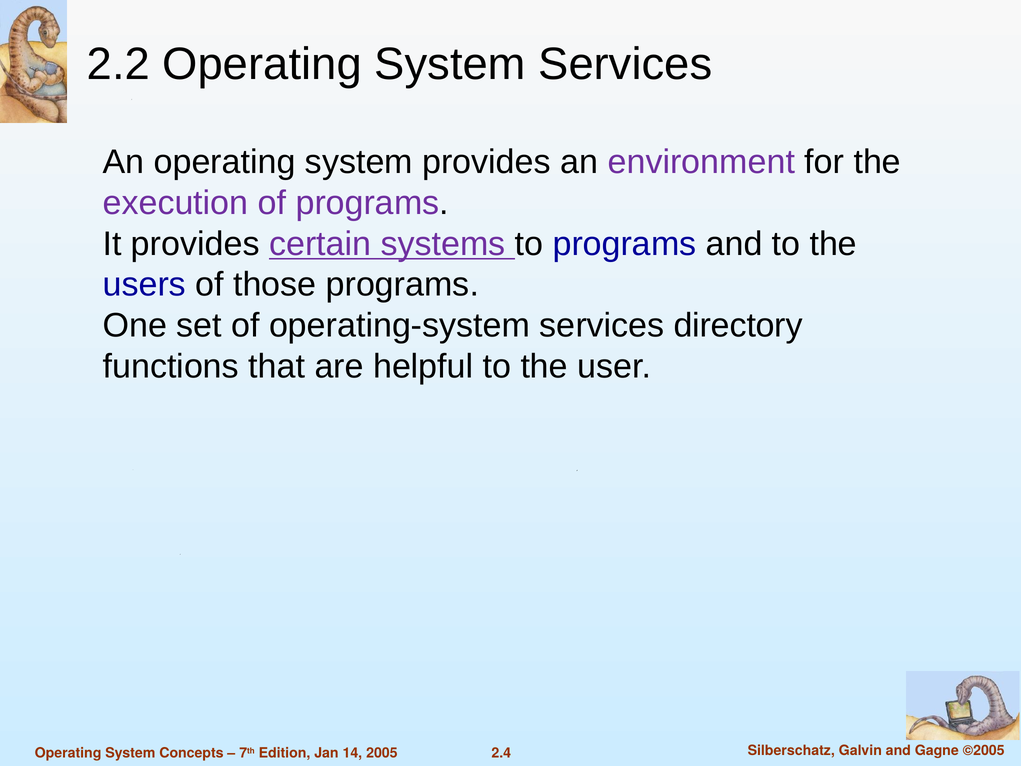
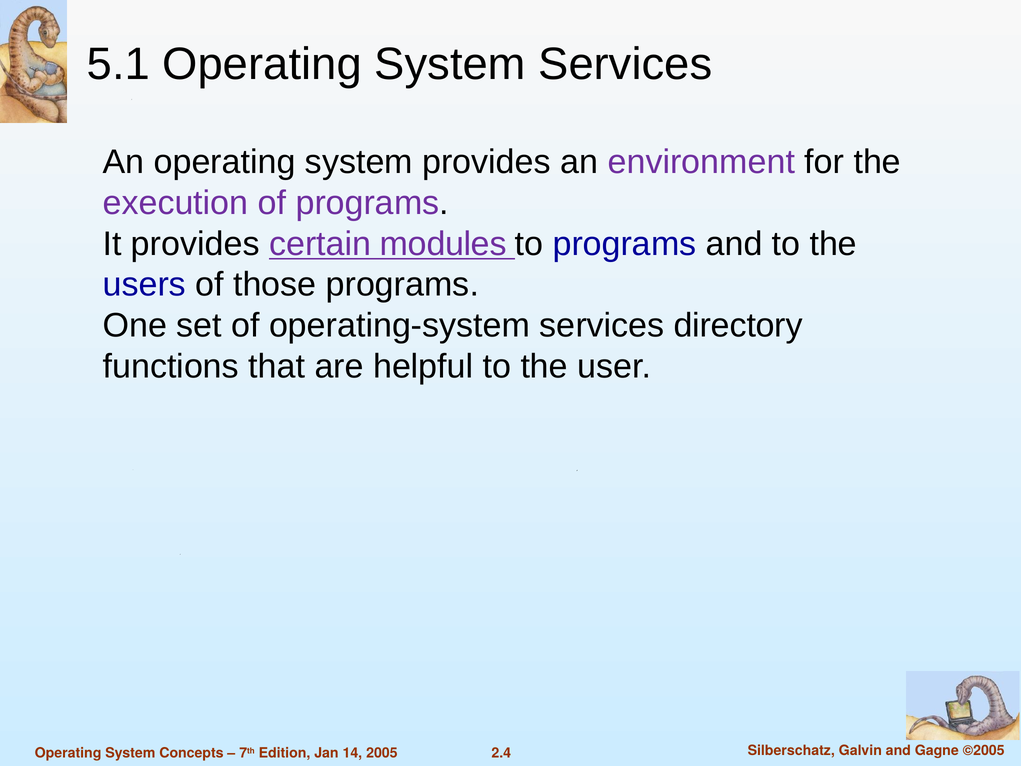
2.2: 2.2 -> 5.1
systems: systems -> modules
